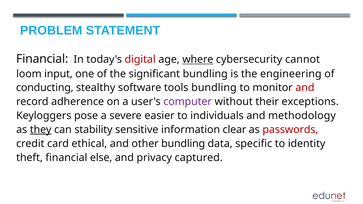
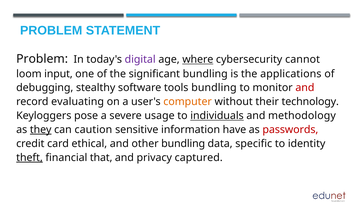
Financial at (42, 59): Financial -> Problem
digital colour: red -> purple
engineering: engineering -> applications
conducting: conducting -> debugging
adherence: adherence -> evaluating
computer colour: purple -> orange
exceptions: exceptions -> technology
easier: easier -> usage
individuals underline: none -> present
stability: stability -> caution
clear: clear -> have
theft underline: none -> present
else: else -> that
